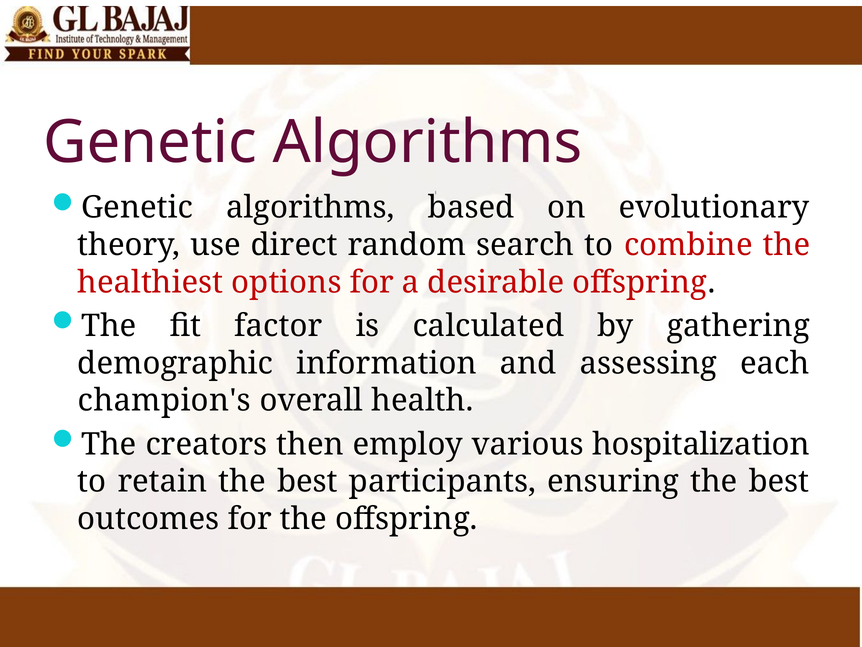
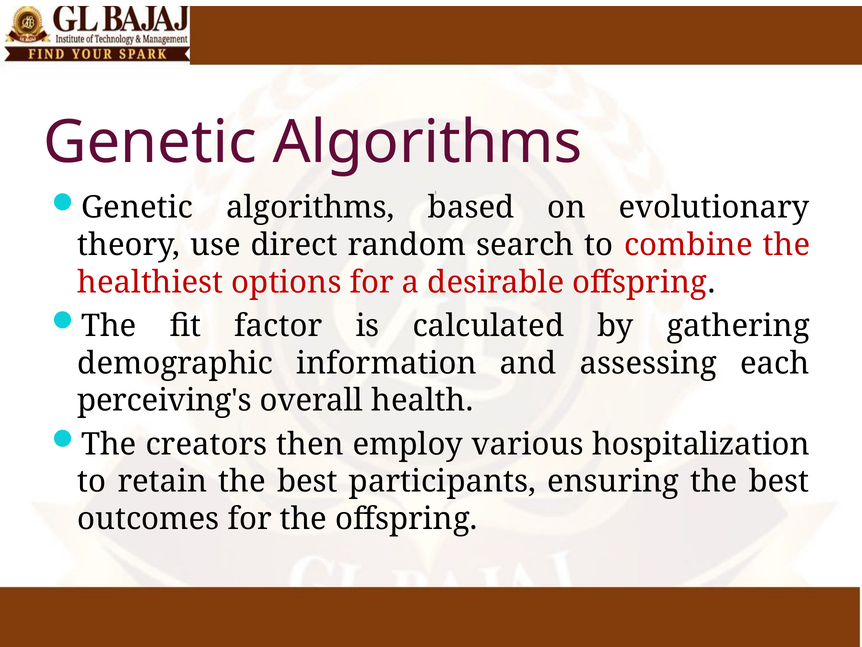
champion's: champion's -> perceiving's
